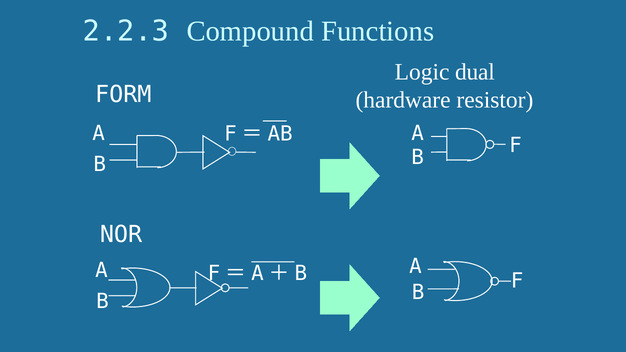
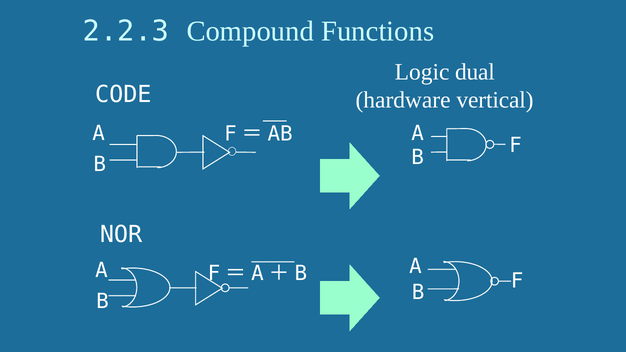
FORM: FORM -> CODE
resistor: resistor -> vertical
